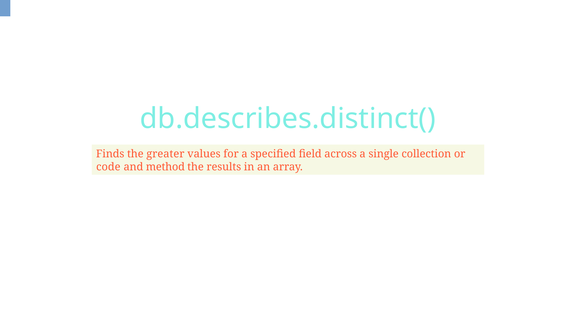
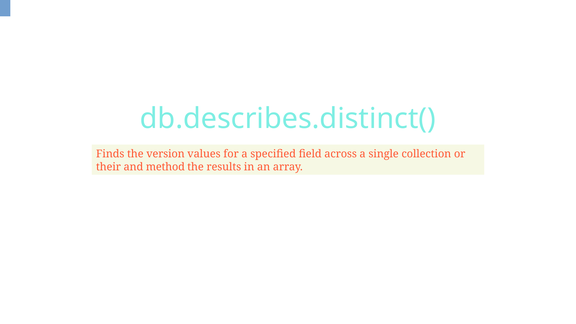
greater: greater -> version
code: code -> their
